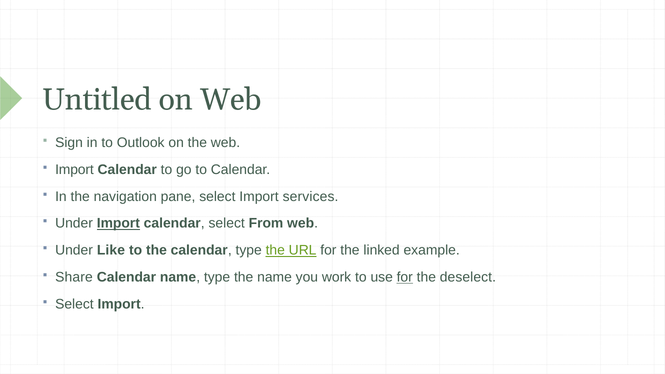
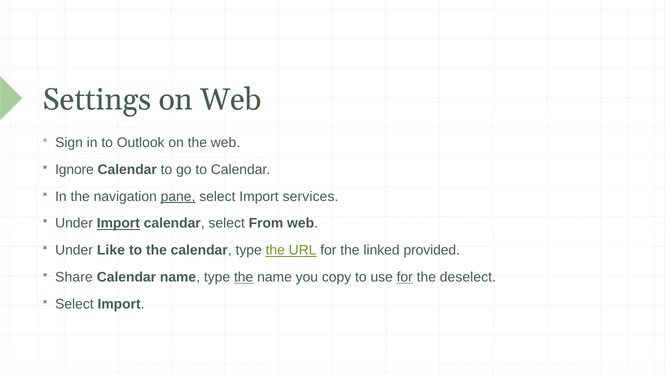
Untitled: Untitled -> Settings
Import at (74, 170): Import -> Ignore
pane underline: none -> present
example: example -> provided
the at (244, 277) underline: none -> present
work: work -> copy
